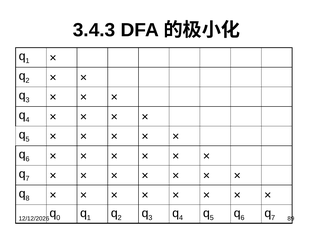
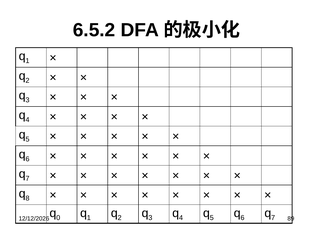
3.4.3: 3.4.3 -> 6.5.2
